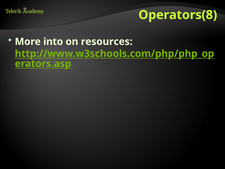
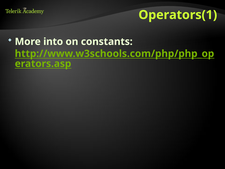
Operators(8: Operators(8 -> Operators(1
resources: resources -> constants
